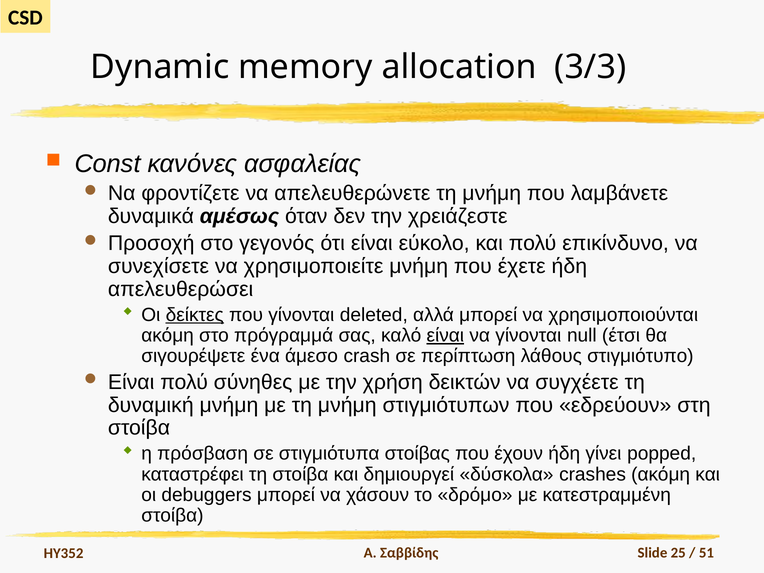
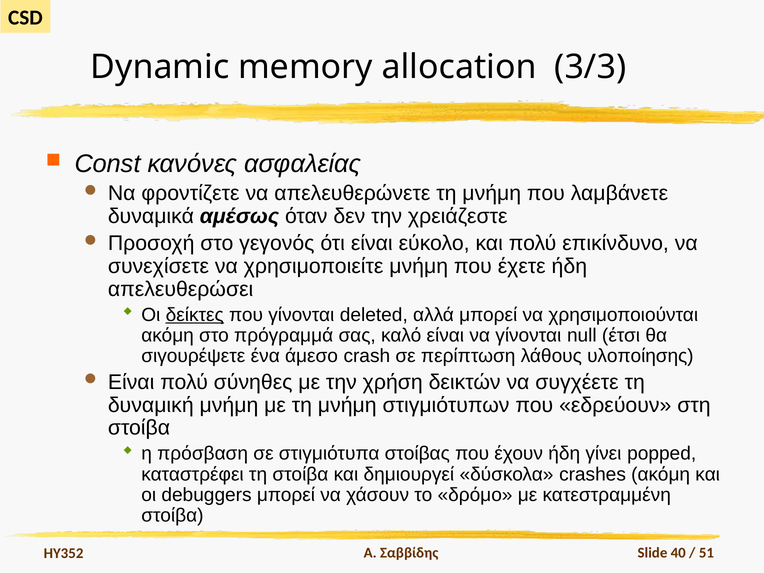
είναι at (445, 335) underline: present -> none
στιγμιότυπο: στιγμιότυπο -> υλοποίησης
25: 25 -> 40
